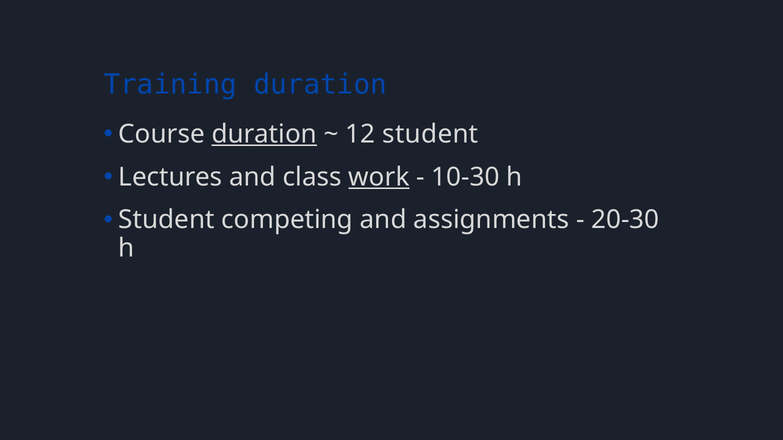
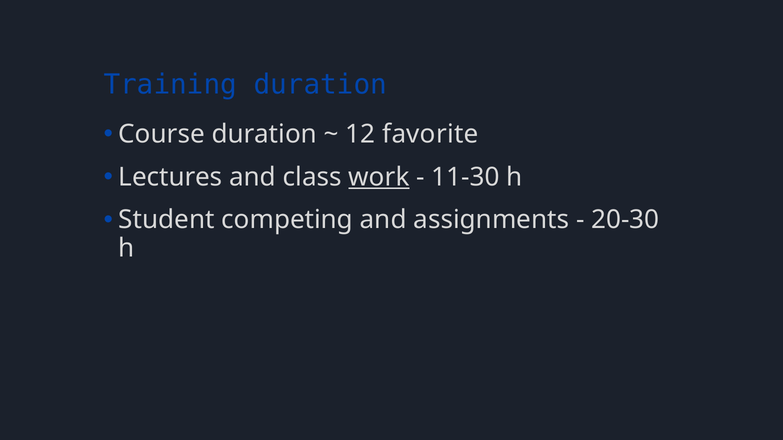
duration at (264, 134) underline: present -> none
12 student: student -> favorite
10-30: 10-30 -> 11-30
